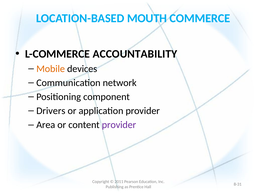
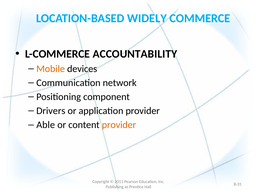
MOUTH: MOUTH -> WIDELY
Area: Area -> Able
provider at (119, 125) colour: purple -> orange
